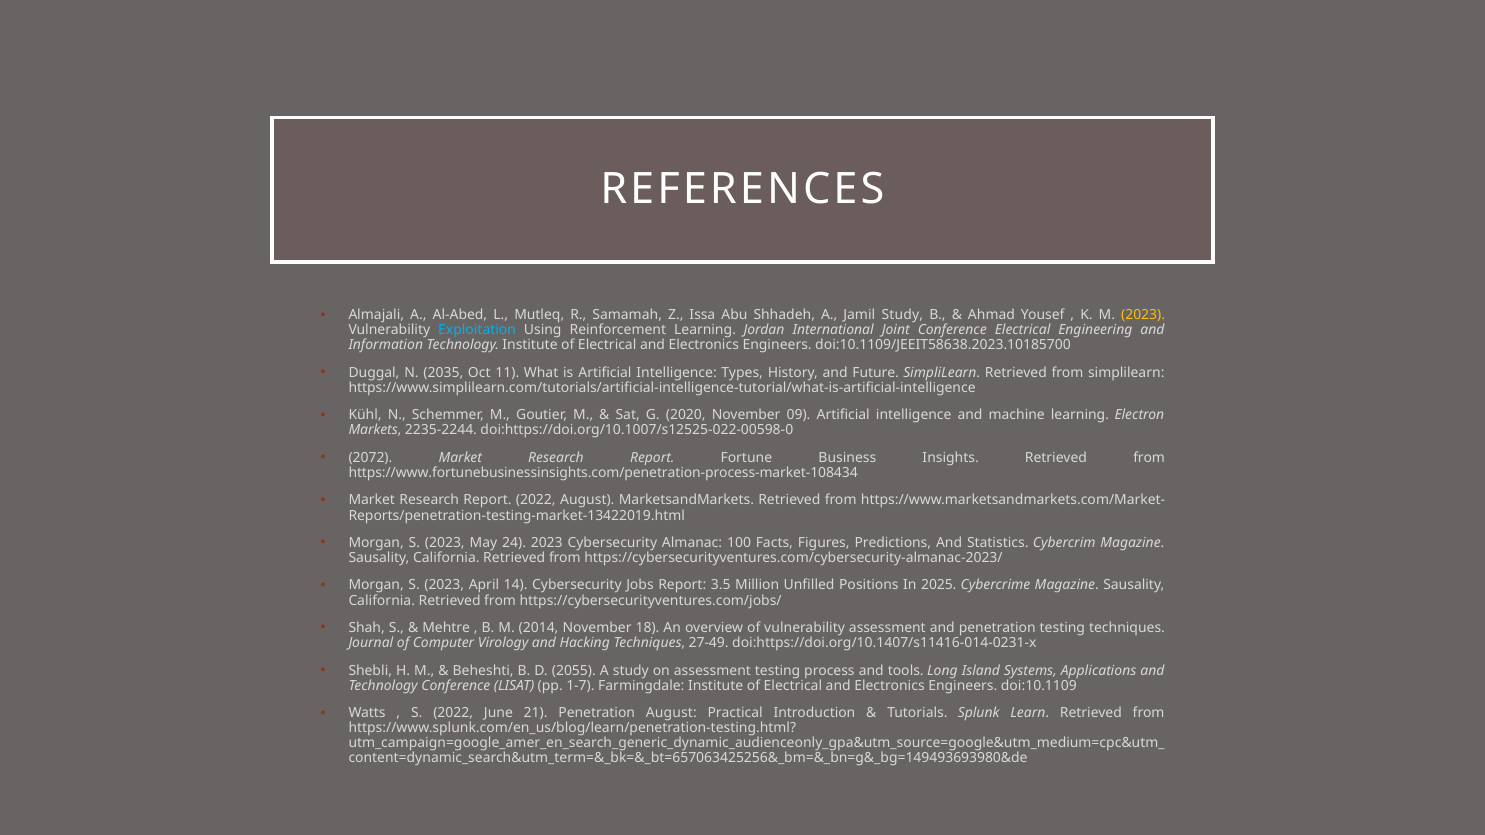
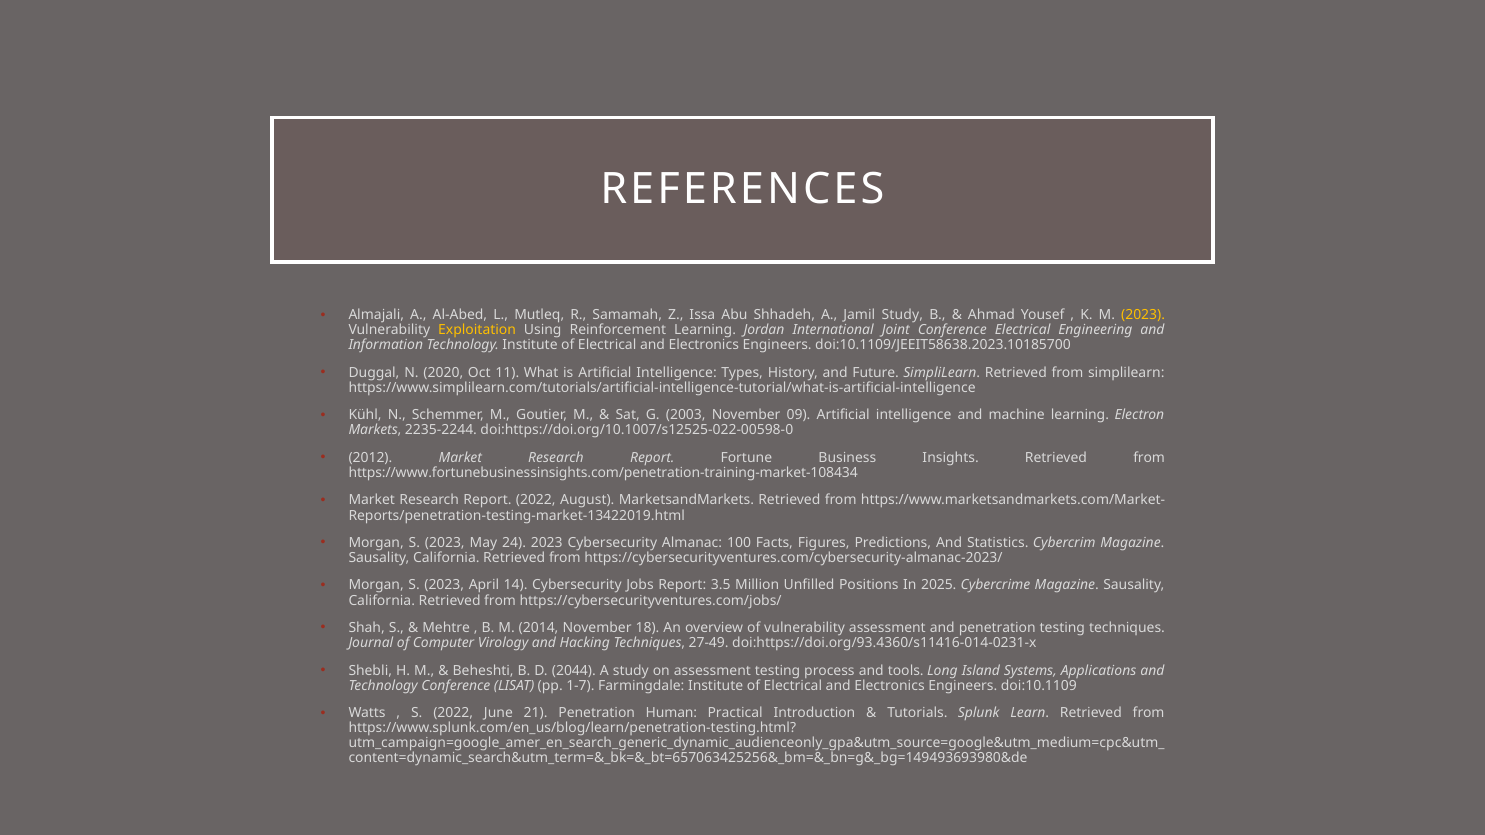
Exploitation colour: light blue -> yellow
2035: 2035 -> 2020
2020: 2020 -> 2003
2072: 2072 -> 2012
https://www.fortunebusinessinsights.com/penetration-process-market-108434: https://www.fortunebusinessinsights.com/penetration-process-market-108434 -> https://www.fortunebusinessinsights.com/penetration-training-market-108434
doi:https://doi.org/10.1407/s11416-014-0231-x: doi:https://doi.org/10.1407/s11416-014-0231-x -> doi:https://doi.org/93.4360/s11416-014-0231-x
2055: 2055 -> 2044
Penetration August: August -> Human
